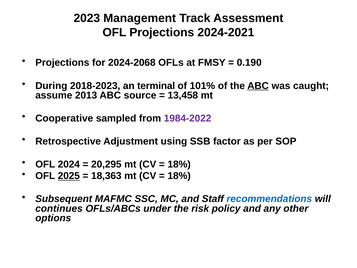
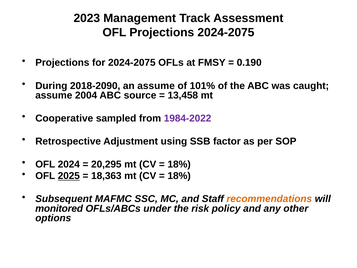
Projections 2024-2021: 2024-2021 -> 2024-2075
for 2024-2068: 2024-2068 -> 2024-2075
2018-2023: 2018-2023 -> 2018-2090
an terminal: terminal -> assume
ABC at (258, 86) underline: present -> none
2013: 2013 -> 2004
recommendations colour: blue -> orange
continues: continues -> monitored
